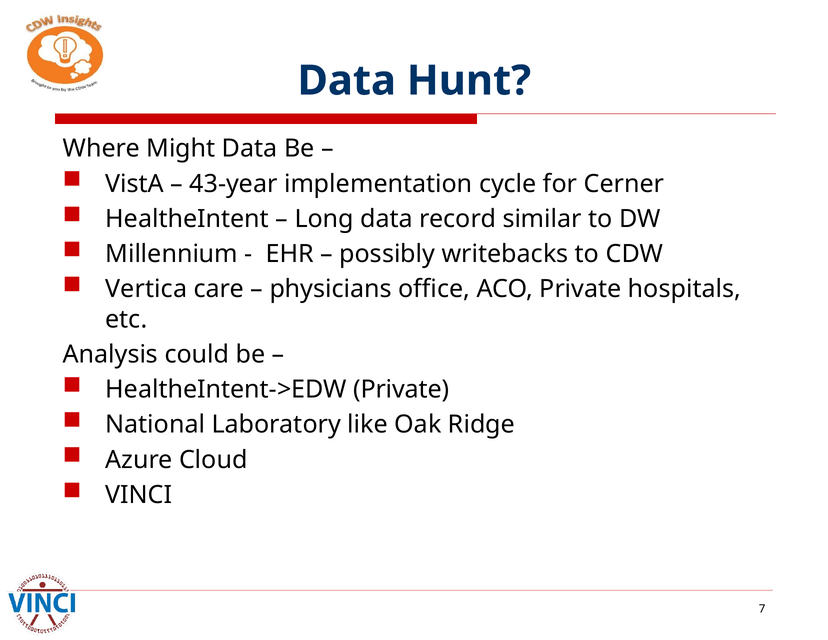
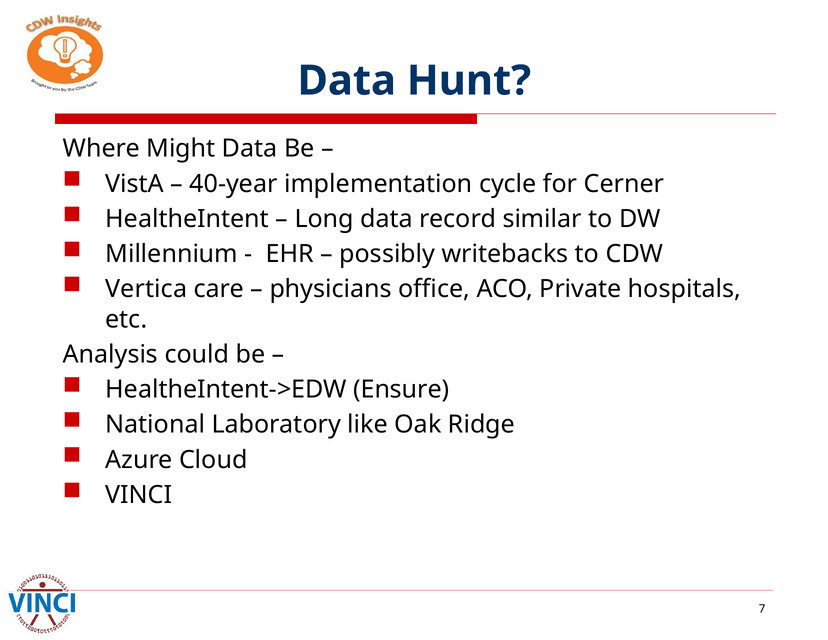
43-year: 43-year -> 40-year
HealtheIntent->EDW Private: Private -> Ensure
